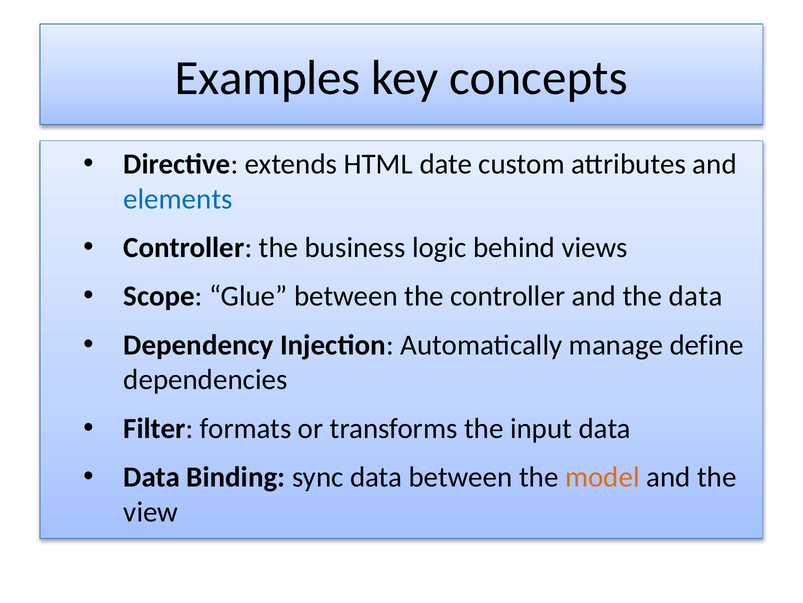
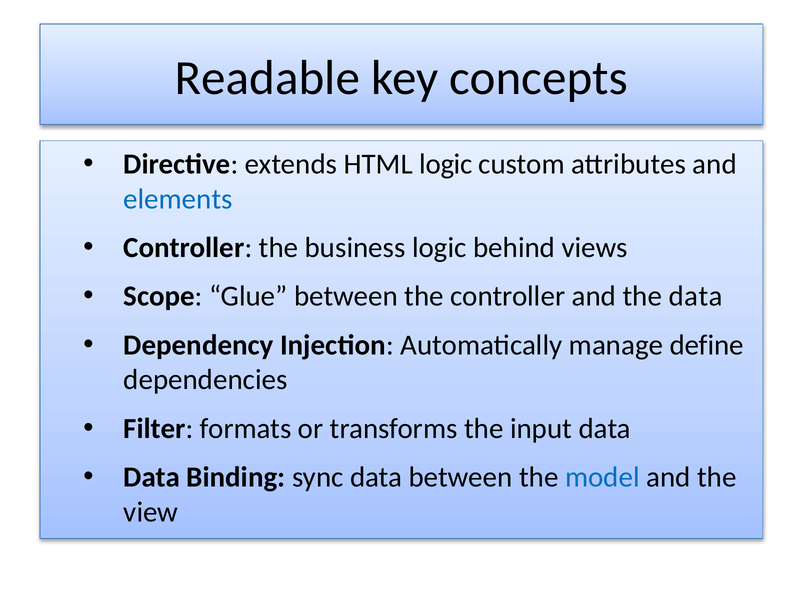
Examples: Examples -> Readable
HTML date: date -> logic
model colour: orange -> blue
